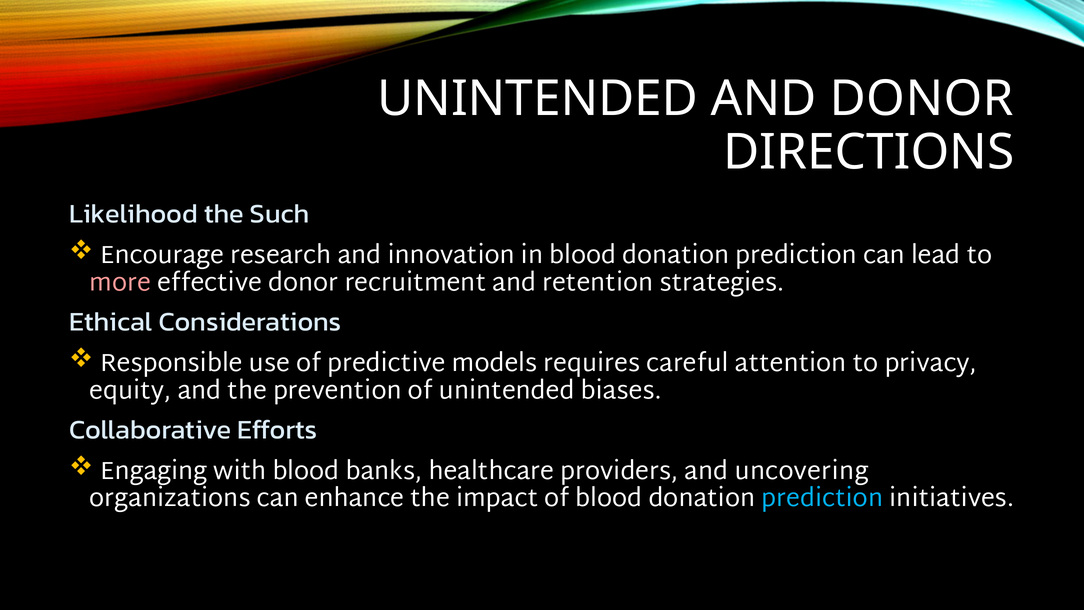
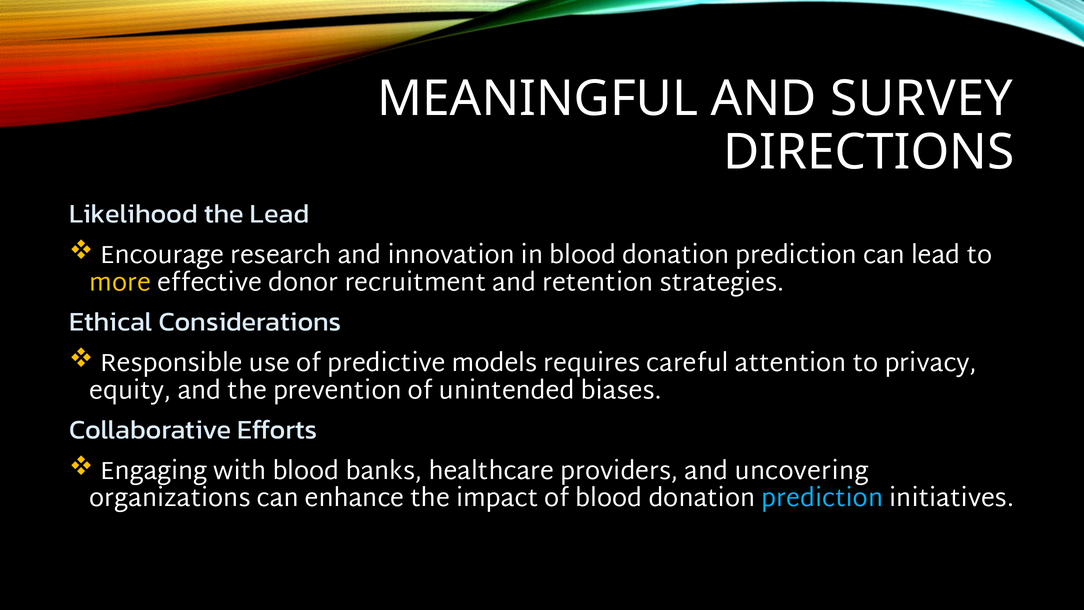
UNINTENDED at (538, 99): UNINTENDED -> MEANINGFUL
AND DONOR: DONOR -> SURVEY
the Such: Such -> Lead
more colour: pink -> yellow
